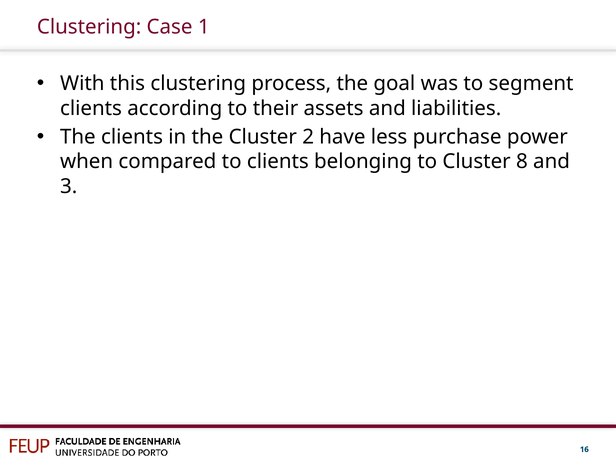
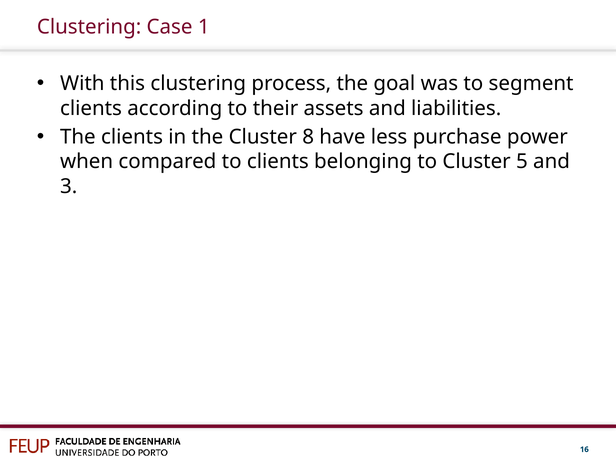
2: 2 -> 8
8: 8 -> 5
